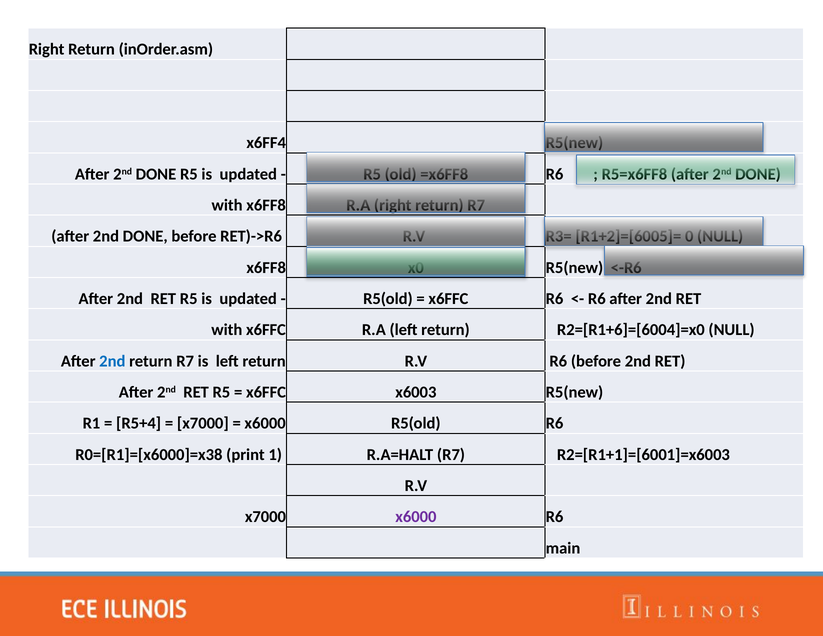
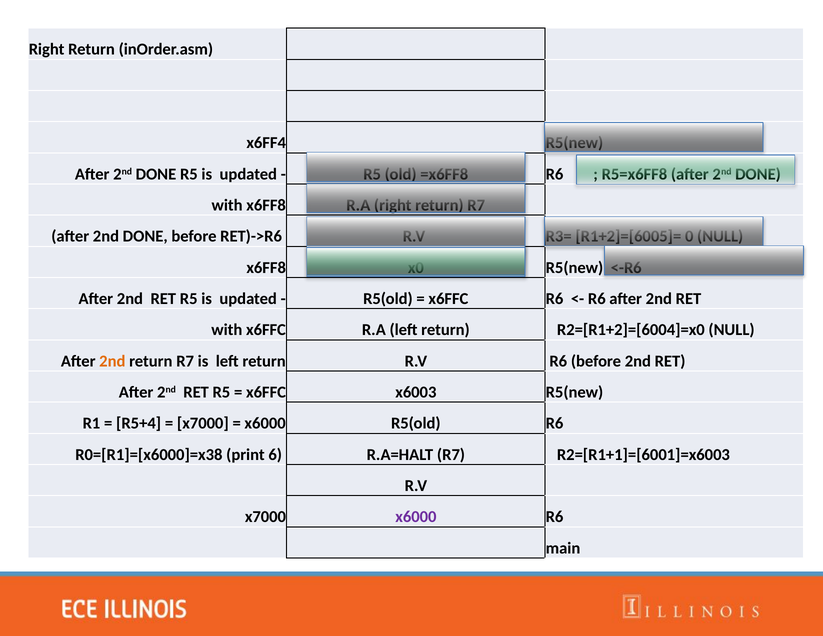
R2=[R1+6]=[6004]=x0: R2=[R1+6]=[6004]=x0 -> R2=[R1+2]=[6004]=x0
2nd at (112, 361) colour: blue -> orange
1: 1 -> 6
